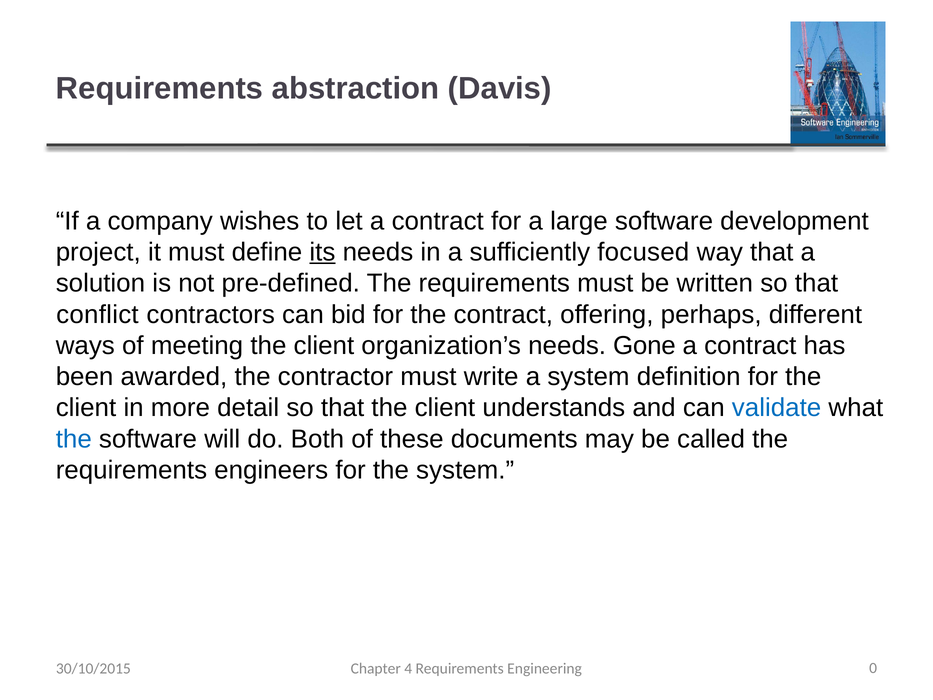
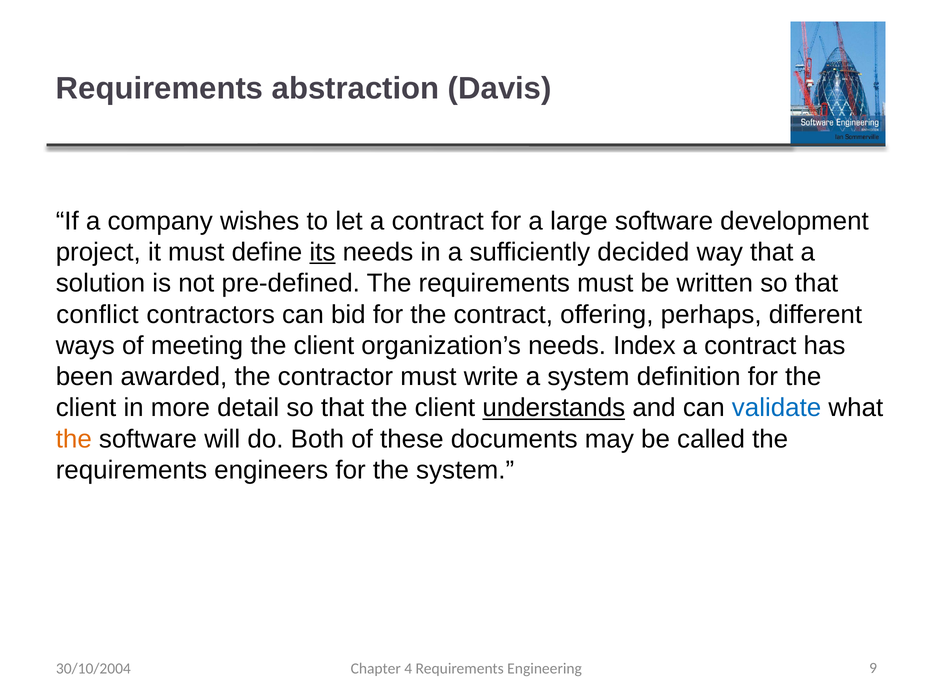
focused: focused -> decided
Gone: Gone -> Index
understands underline: none -> present
the at (74, 439) colour: blue -> orange
30/10/2015: 30/10/2015 -> 30/10/2004
0: 0 -> 9
